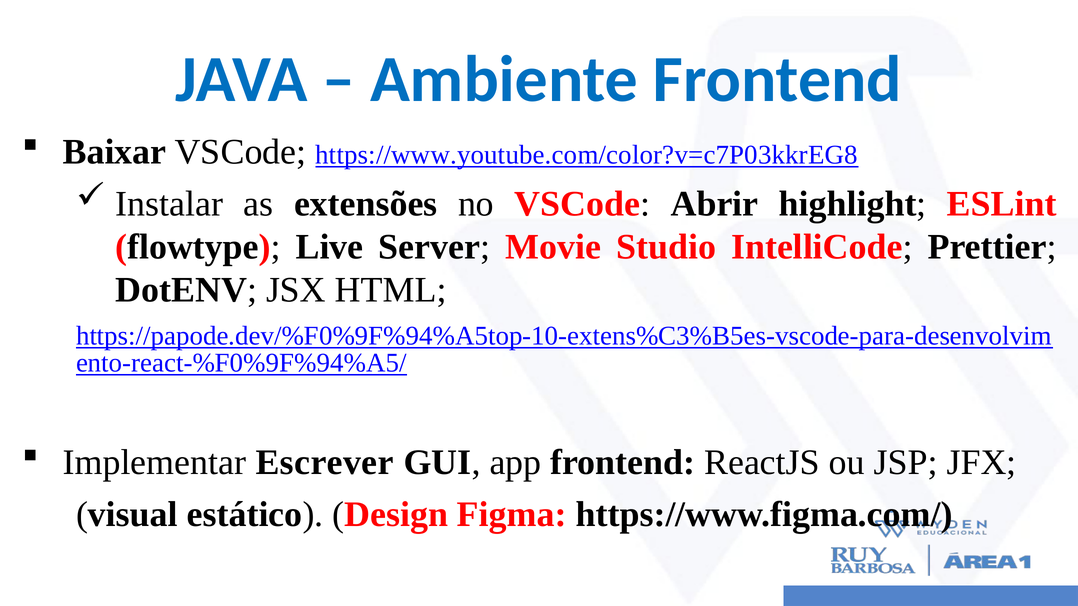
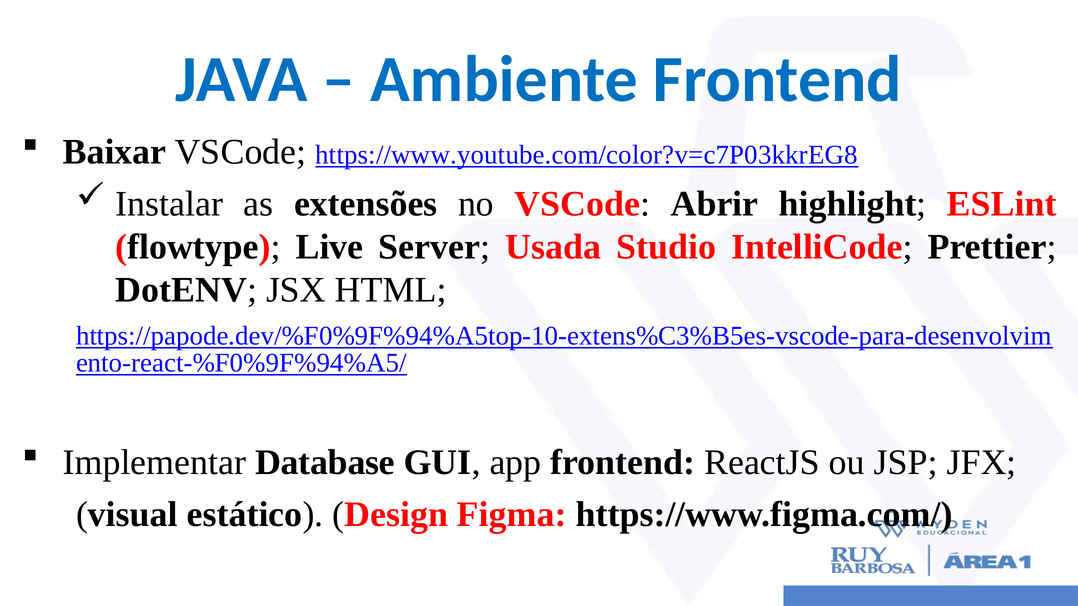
Movie: Movie -> Usada
Escrever: Escrever -> Database
